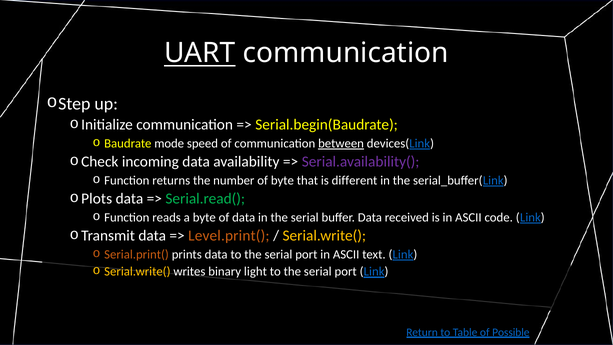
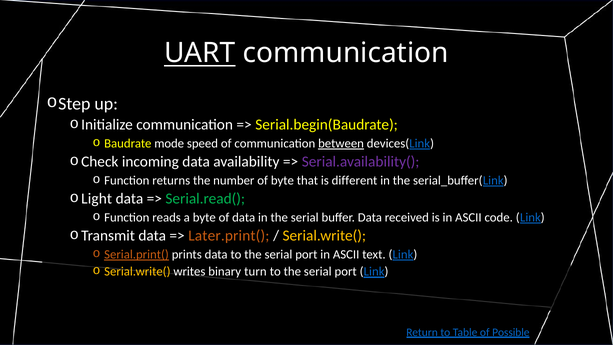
Plots: Plots -> Light
Level.print(: Level.print( -> Later.print(
Serial.print( underline: none -> present
light: light -> turn
